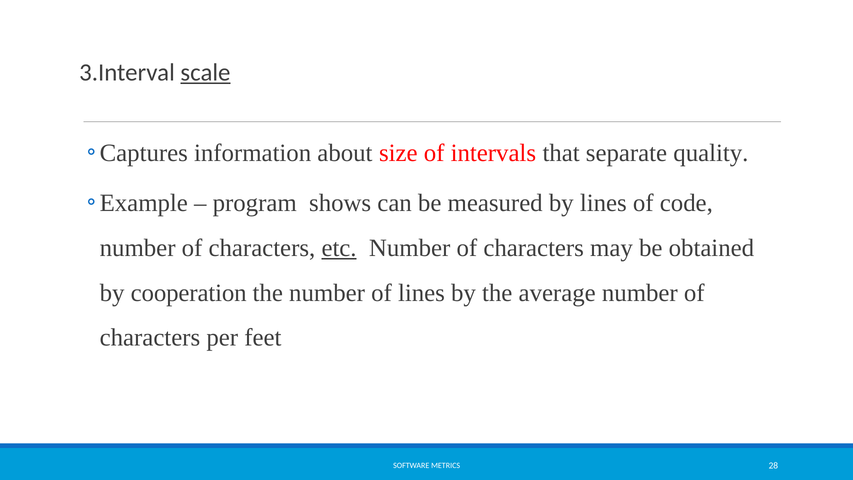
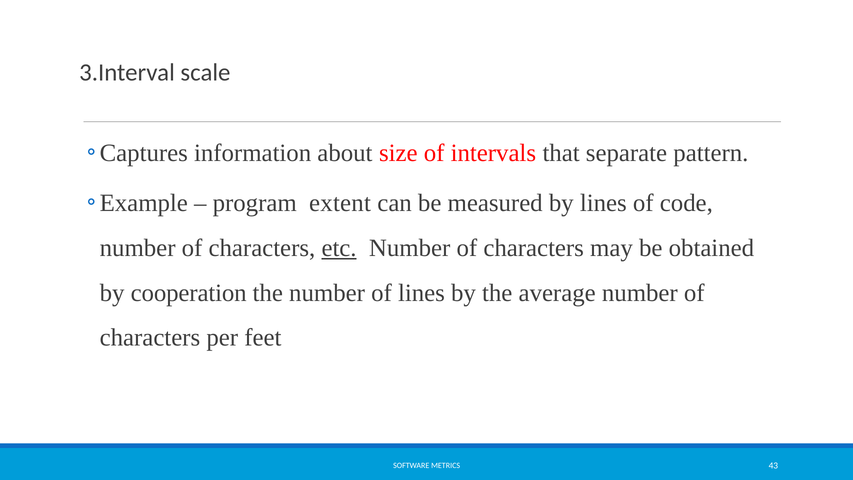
scale underline: present -> none
quality: quality -> pattern
shows: shows -> extent
28: 28 -> 43
